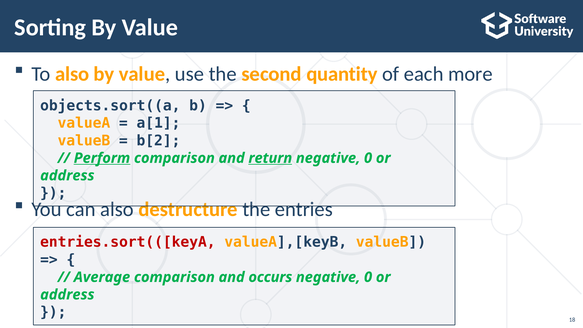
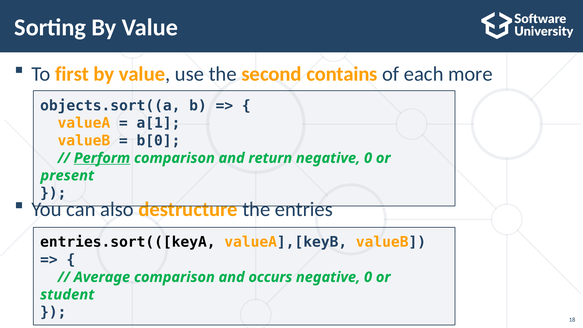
To also: also -> first
quantity: quantity -> contains
b[2: b[2 -> b[0
return underline: present -> none
address at (67, 176): address -> present
entries.sort(([keyA colour: red -> black
address at (67, 295): address -> student
